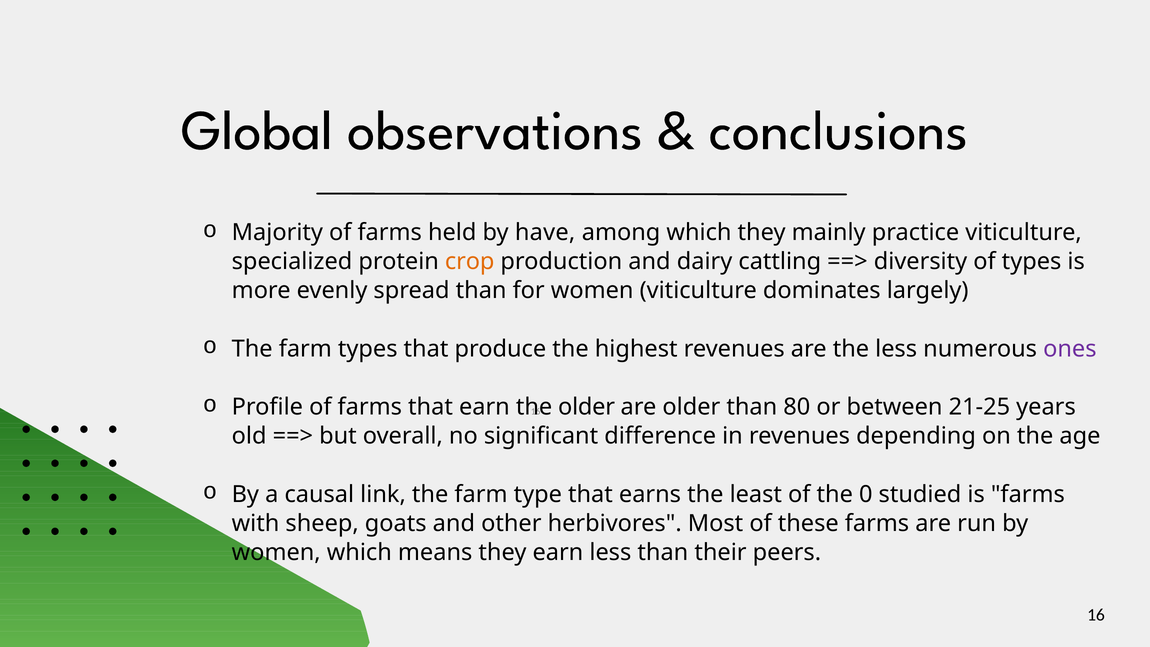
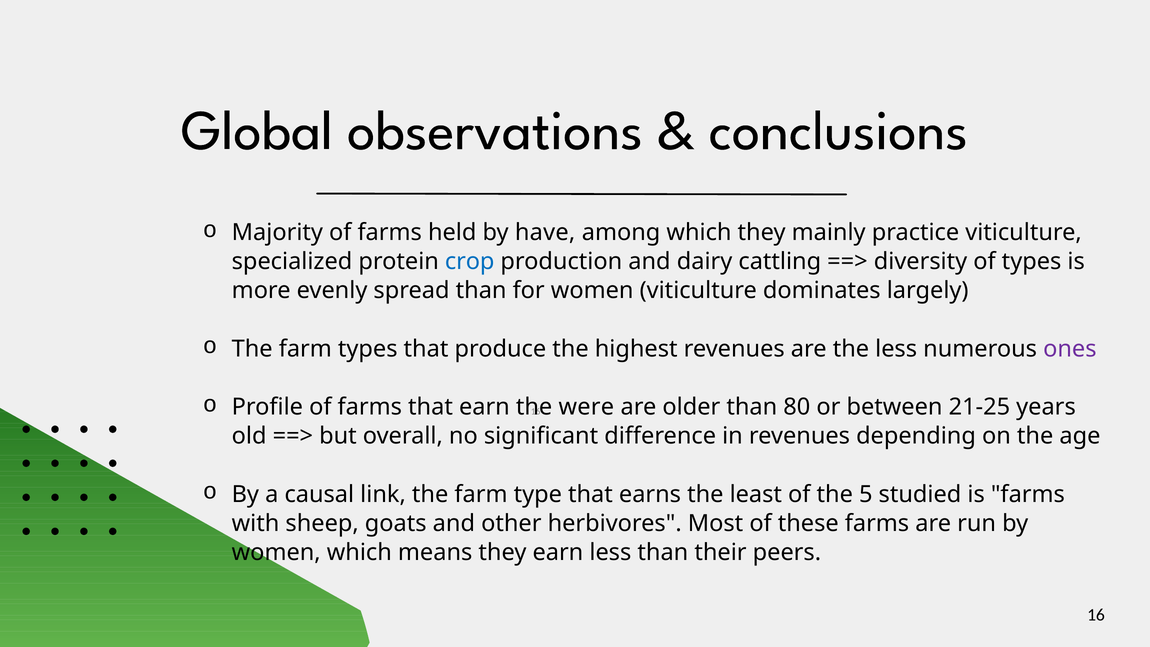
crop colour: orange -> blue
older at (587, 407): older -> were
0: 0 -> 5
